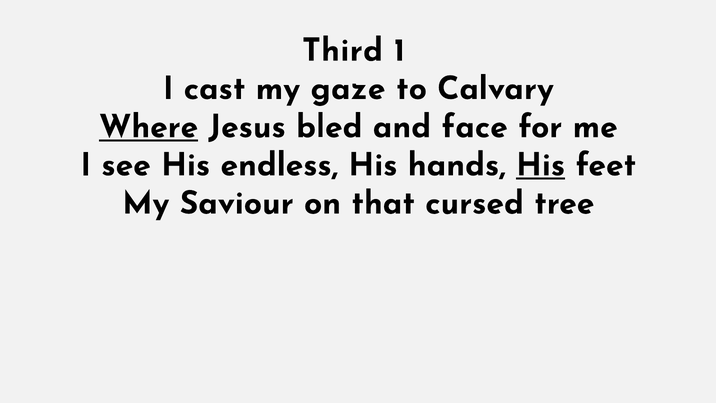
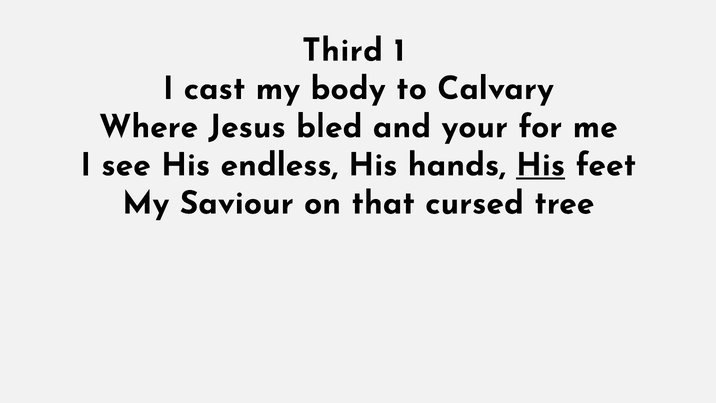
gaze: gaze -> body
Where underline: present -> none
face: face -> your
